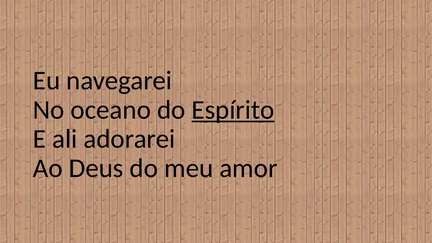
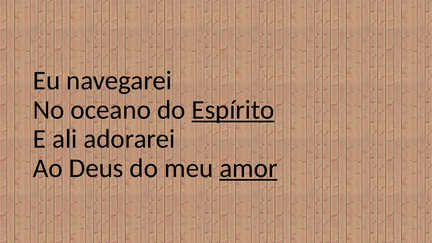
amor underline: none -> present
